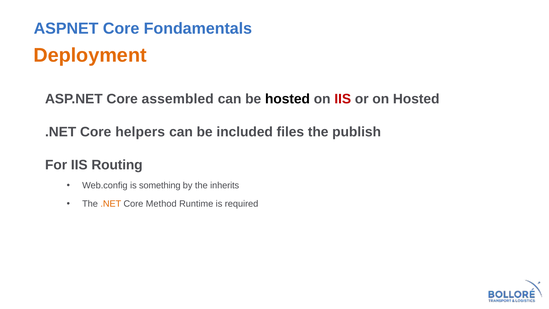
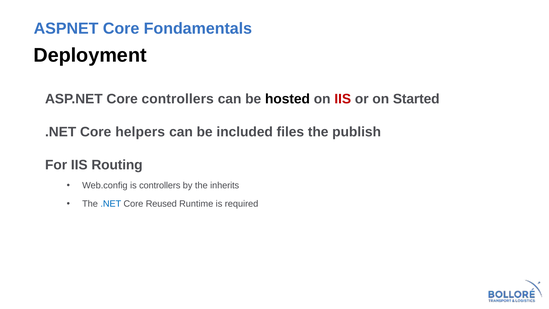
Deployment colour: orange -> black
Core assembled: assembled -> controllers
on Hosted: Hosted -> Started
is something: something -> controllers
.NET at (111, 204) colour: orange -> blue
Method: Method -> Reused
